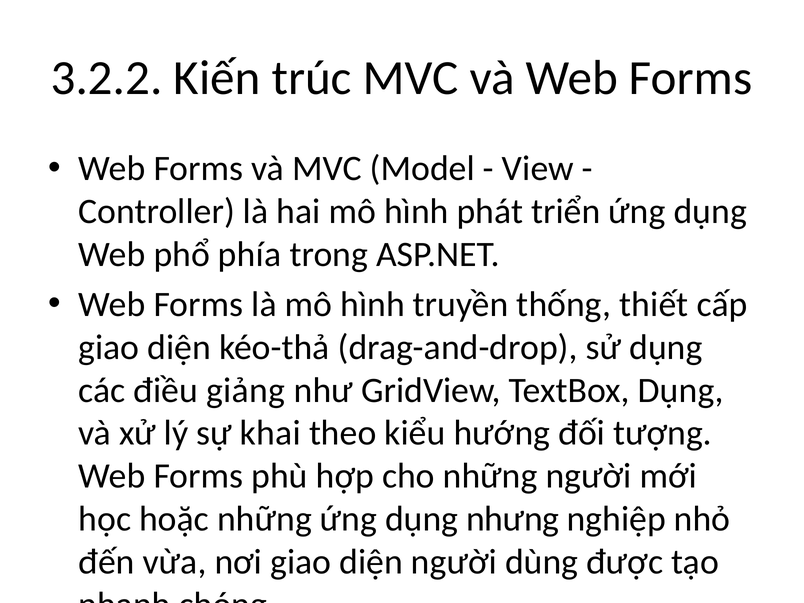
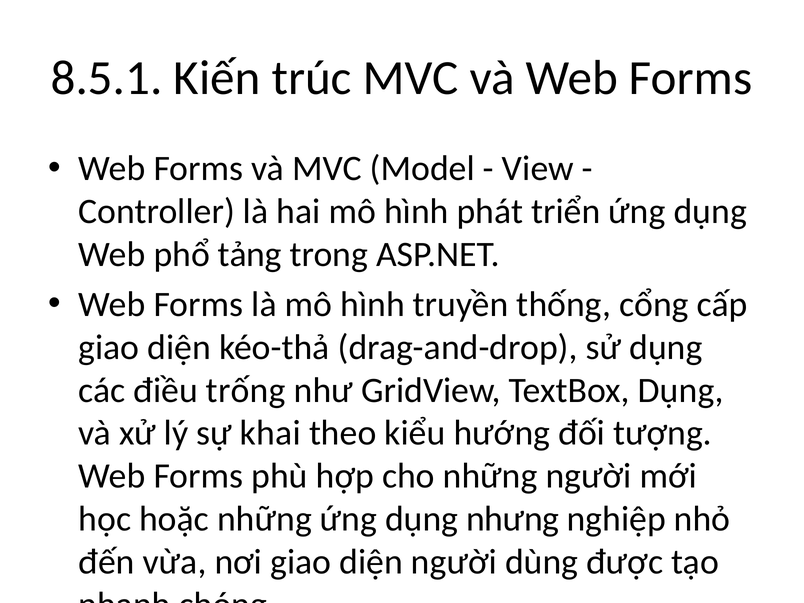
3.2.2: 3.2.2 -> 8.5.1
phía: phía -> tảng
thiết: thiết -> cổng
giảng: giảng -> trống
